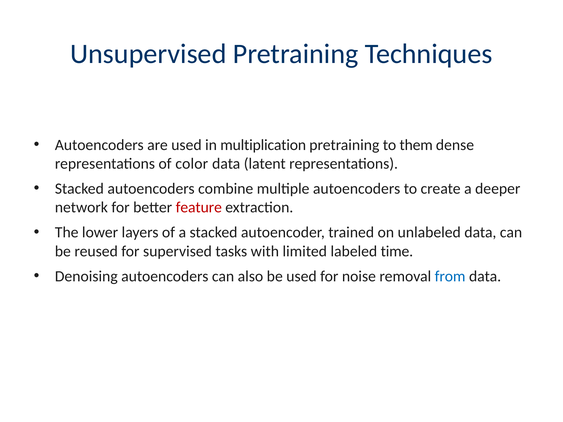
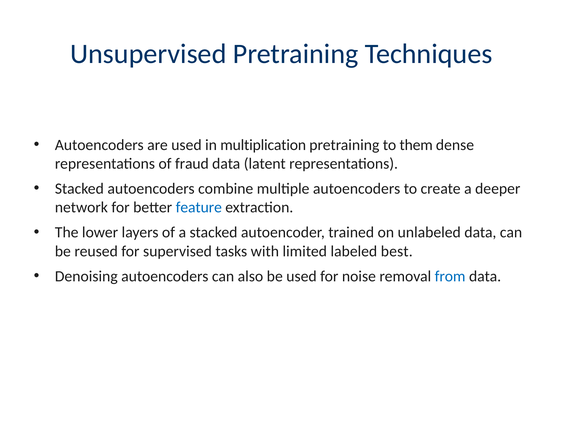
color: color -> fraud
feature colour: red -> blue
time: time -> best
